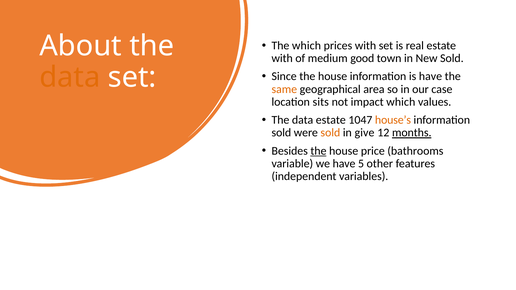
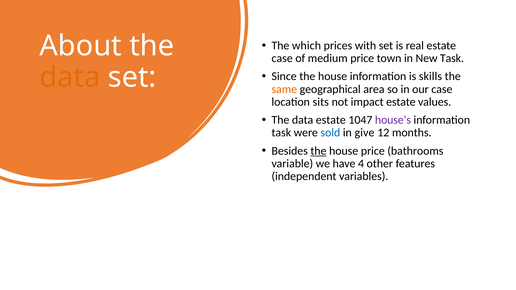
with at (282, 58): with -> case
medium good: good -> price
New Sold: Sold -> Task
is have: have -> skills
impact which: which -> estate
house’s colour: orange -> purple
sold at (281, 133): sold -> task
sold at (330, 133) colour: orange -> blue
months underline: present -> none
5: 5 -> 4
